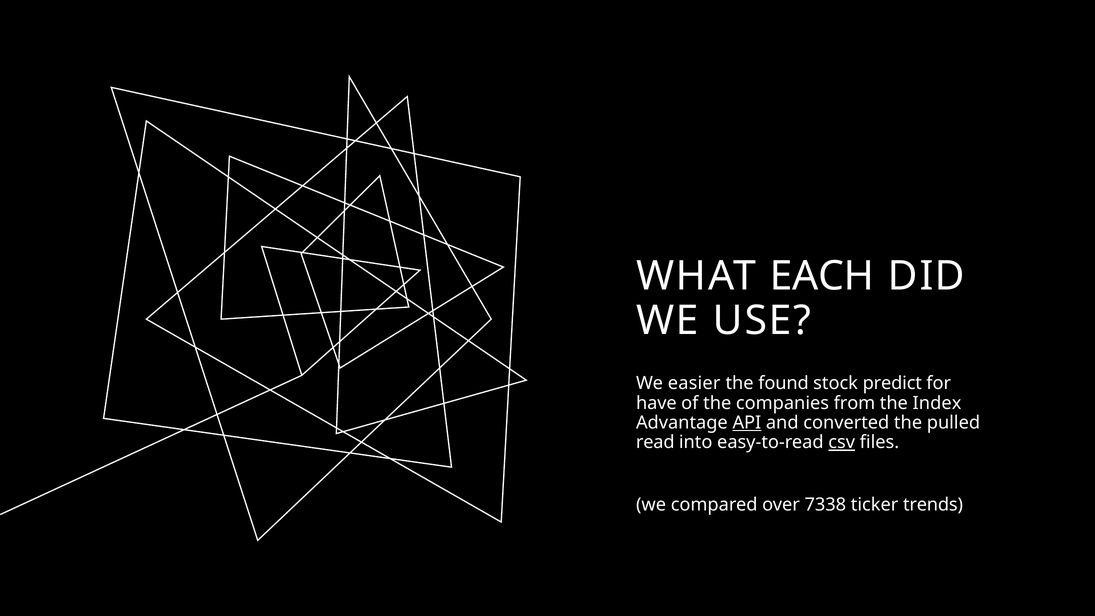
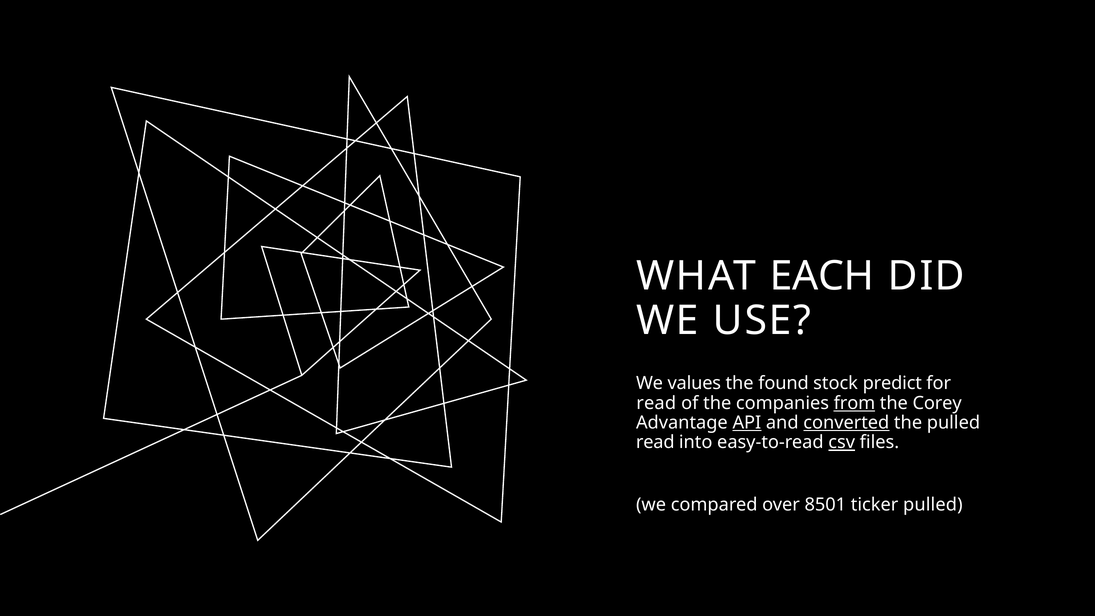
easier: easier -> values
have at (656, 403): have -> read
from underline: none -> present
Index: Index -> Corey
converted underline: none -> present
7338: 7338 -> 8501
ticker trends: trends -> pulled
